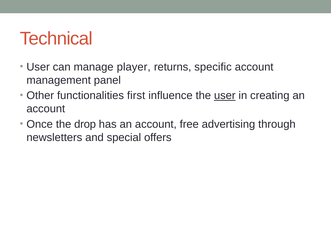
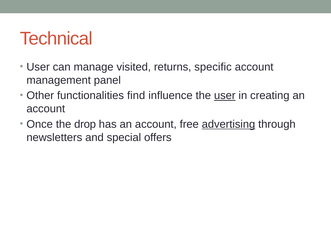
player: player -> visited
first: first -> find
advertising underline: none -> present
